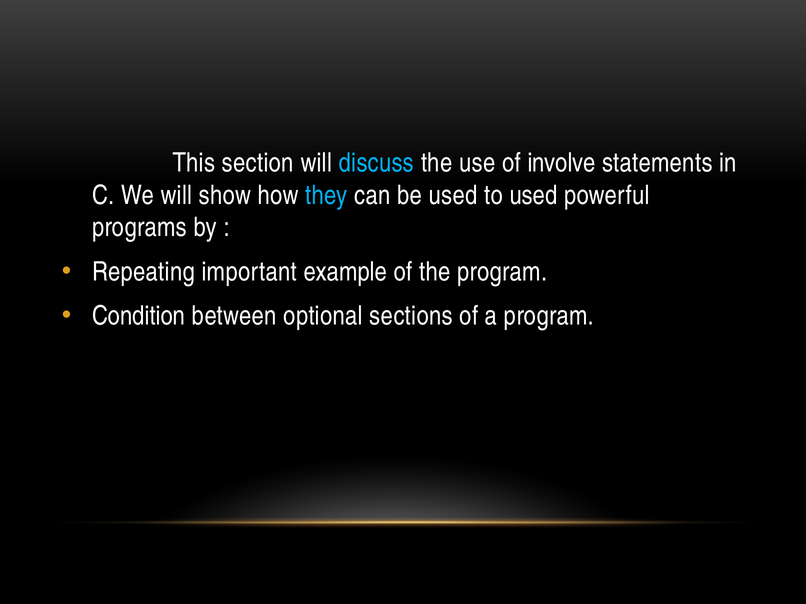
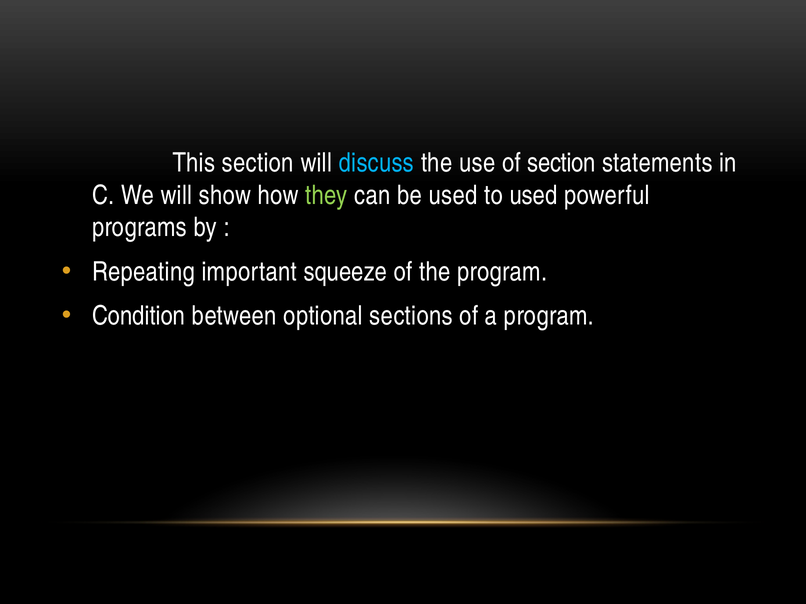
of involve: involve -> section
they colour: light blue -> light green
example: example -> squeeze
